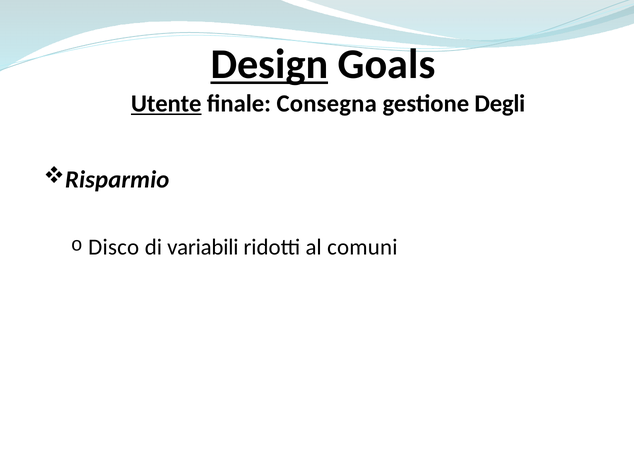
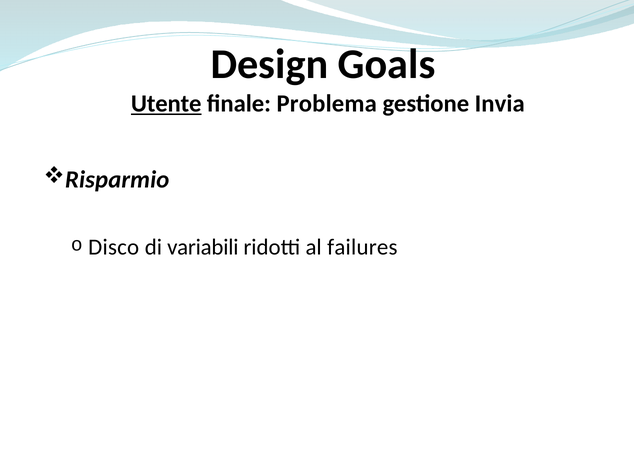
Design underline: present -> none
Consegna: Consegna -> Problema
Degli: Degli -> Invia
comuni: comuni -> failures
